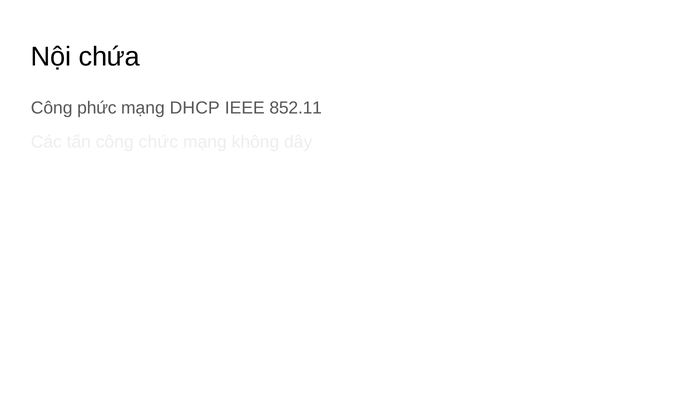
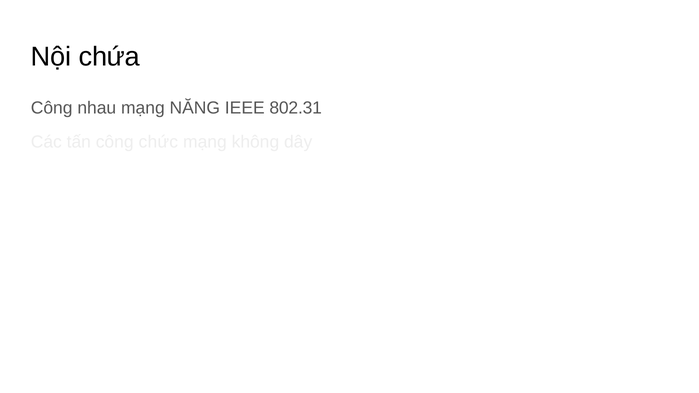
phức: phức -> nhau
DHCP: DHCP -> NĂNG
852.11: 852.11 -> 802.31
